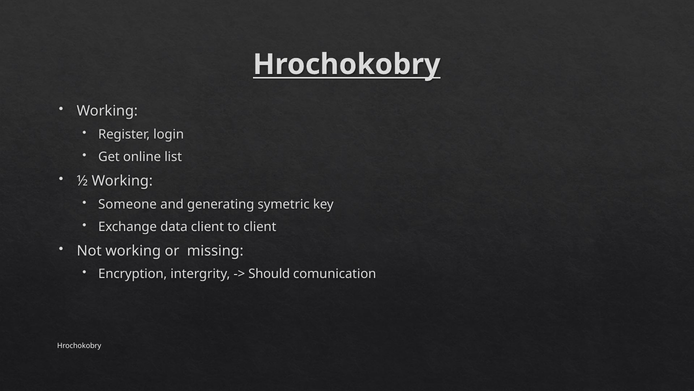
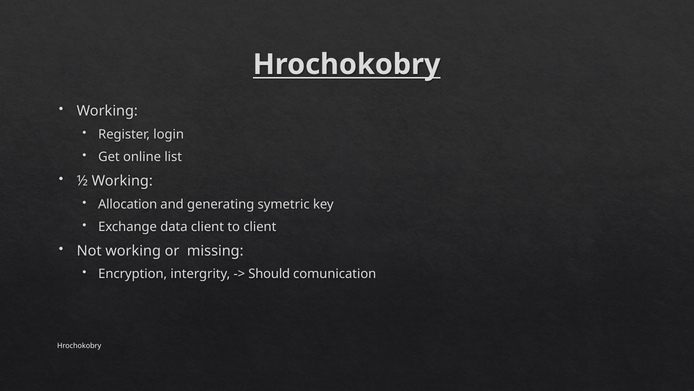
Someone: Someone -> Allocation
